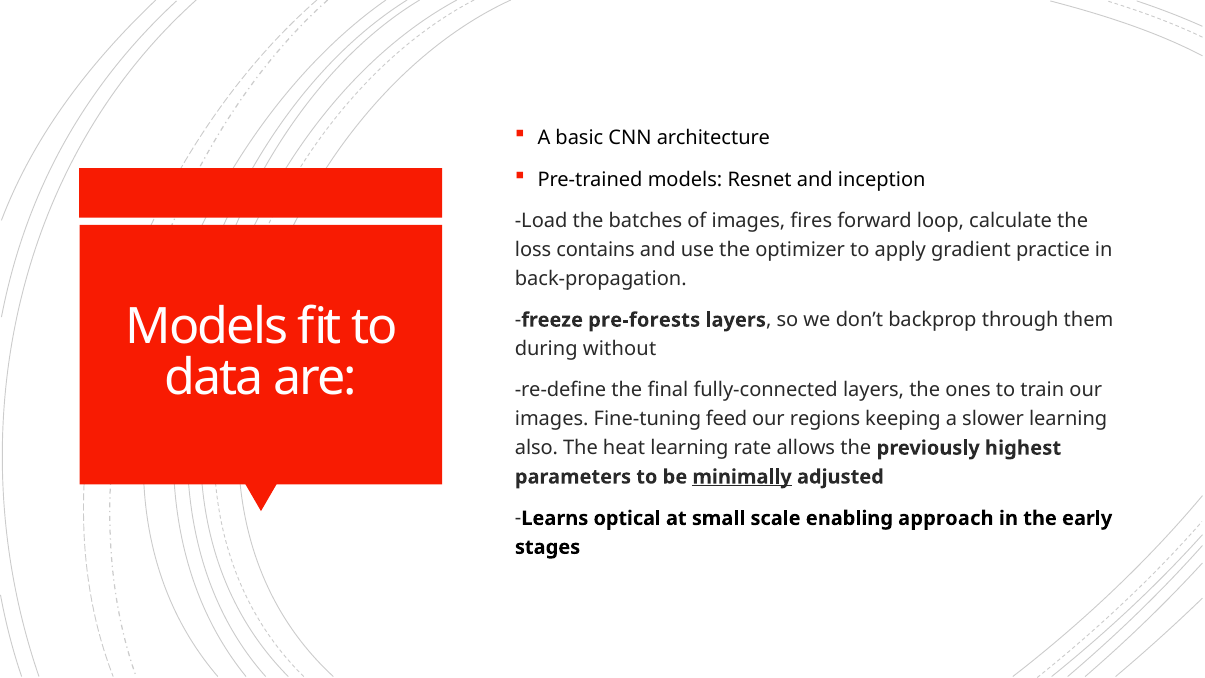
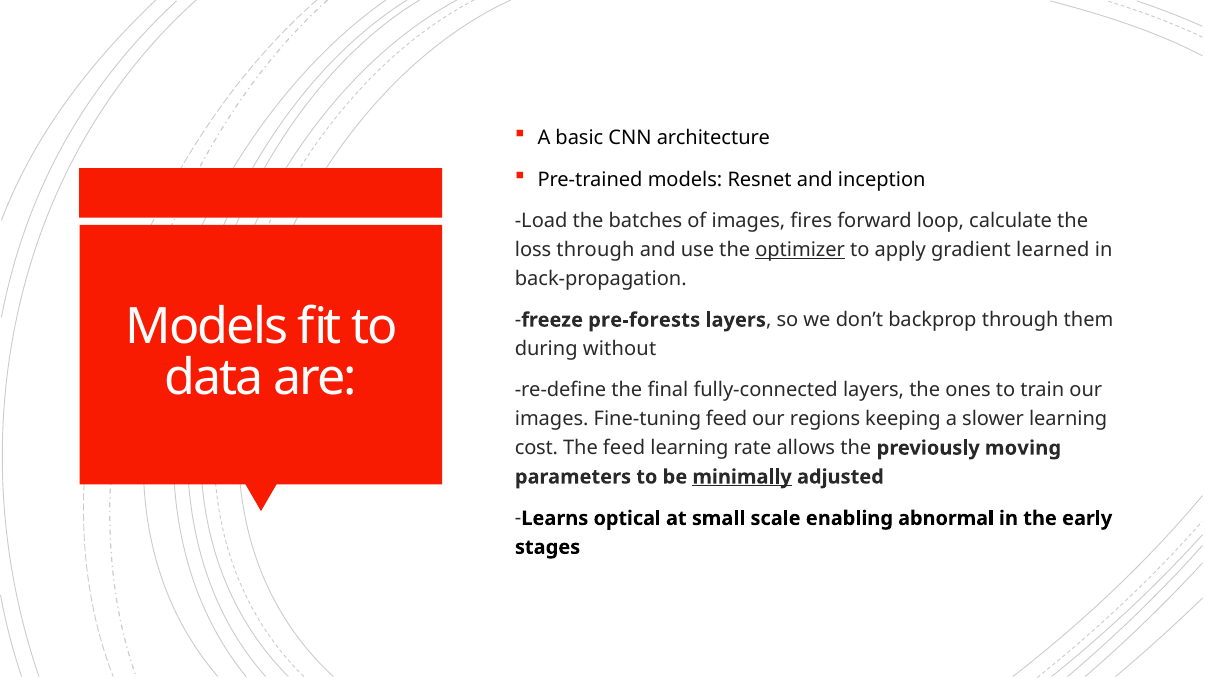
loss contains: contains -> through
optimizer underline: none -> present
practice: practice -> learned
also: also -> cost
The heat: heat -> feed
highest: highest -> moving
approach: approach -> abnormal
